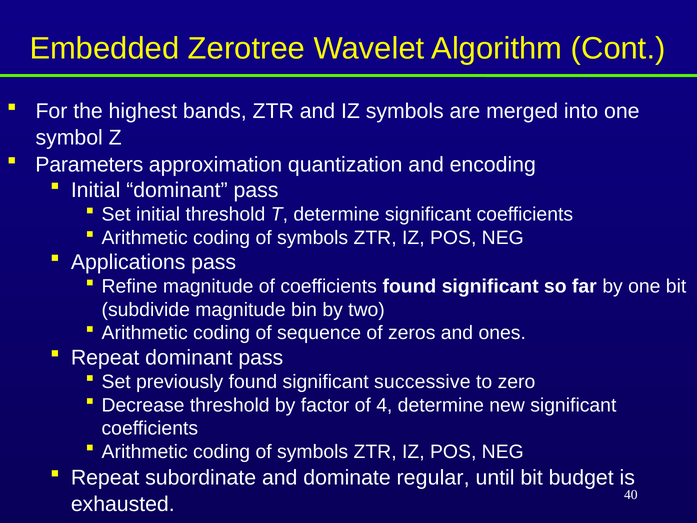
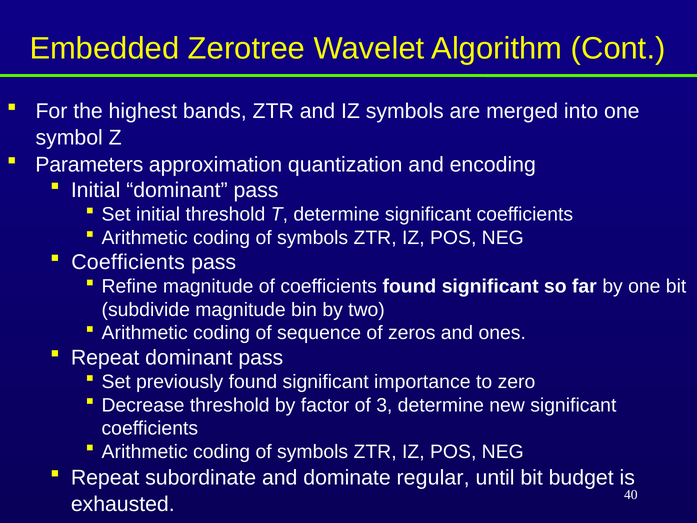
Applications at (128, 262): Applications -> Coefficients
successive: successive -> importance
4: 4 -> 3
